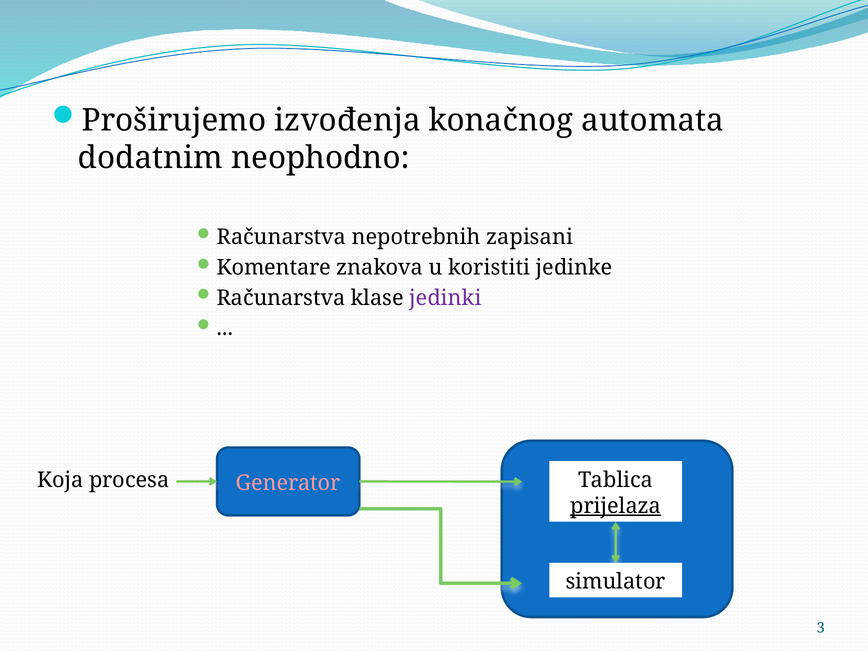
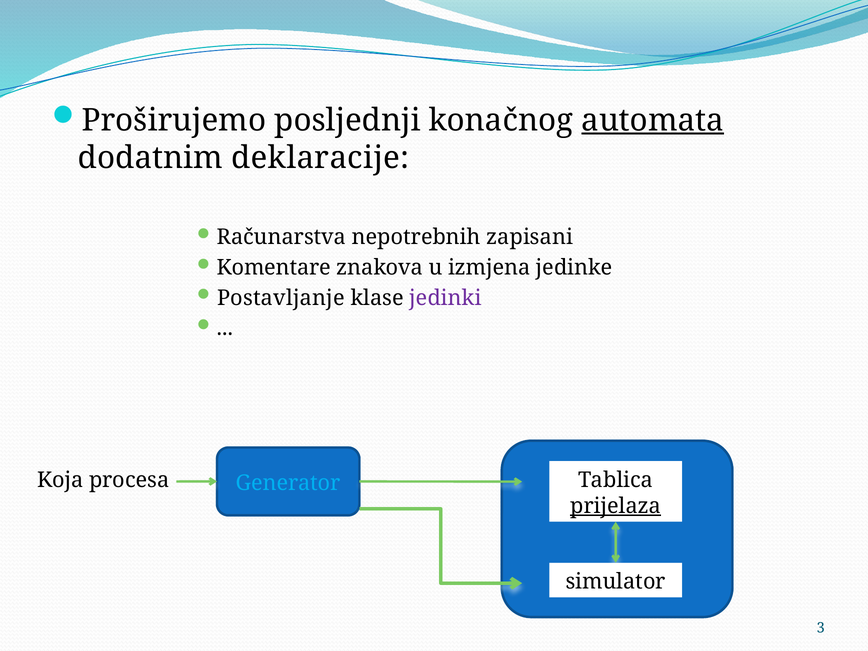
izvođenja: izvođenja -> posljednji
automata underline: none -> present
neophodno: neophodno -> deklaracije
koristiti: koristiti -> izmjena
Računarstva at (281, 298): Računarstva -> Postavljanje
Generator colour: pink -> light blue
